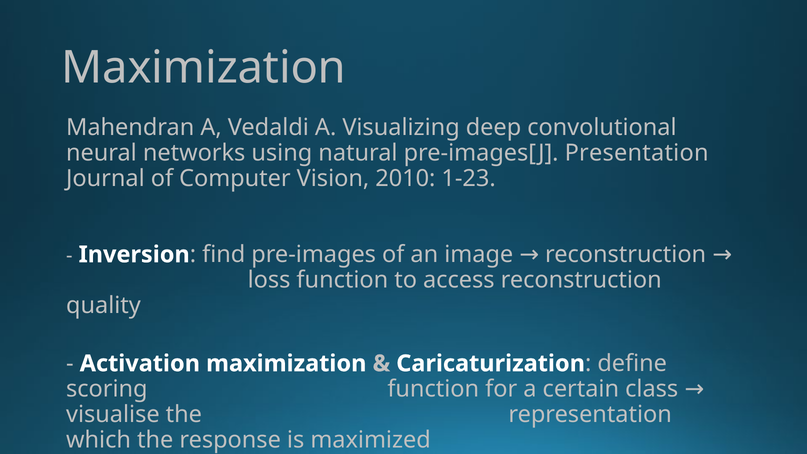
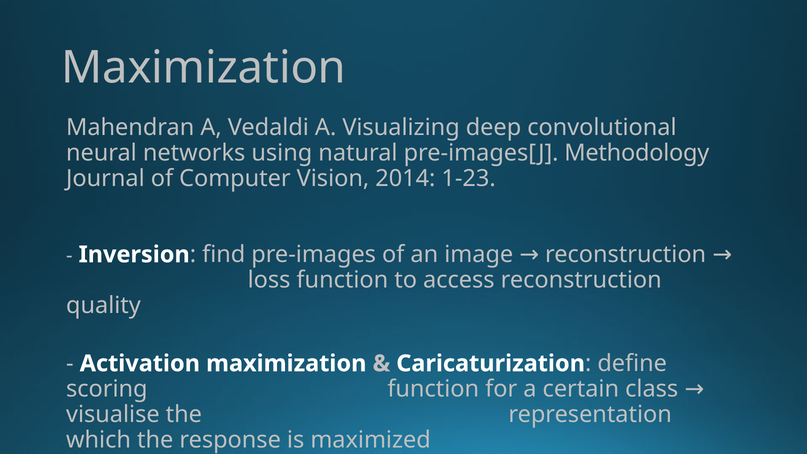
Presentation: Presentation -> Methodology
2010: 2010 -> 2014
